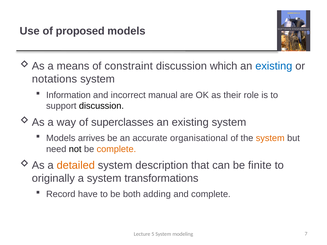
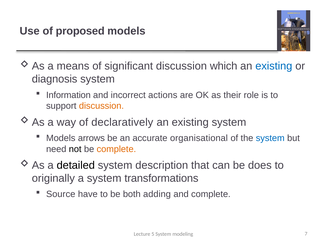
constraint: constraint -> significant
notations: notations -> diagnosis
manual: manual -> actions
discussion at (101, 106) colour: black -> orange
superclasses: superclasses -> declaratively
arrives: arrives -> arrows
system at (270, 138) colour: orange -> blue
detailed colour: orange -> black
finite: finite -> does
Record: Record -> Source
